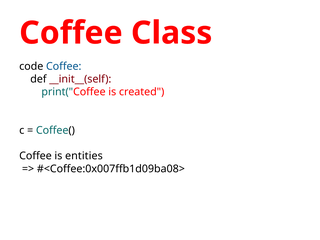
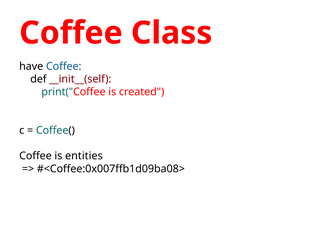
code: code -> have
